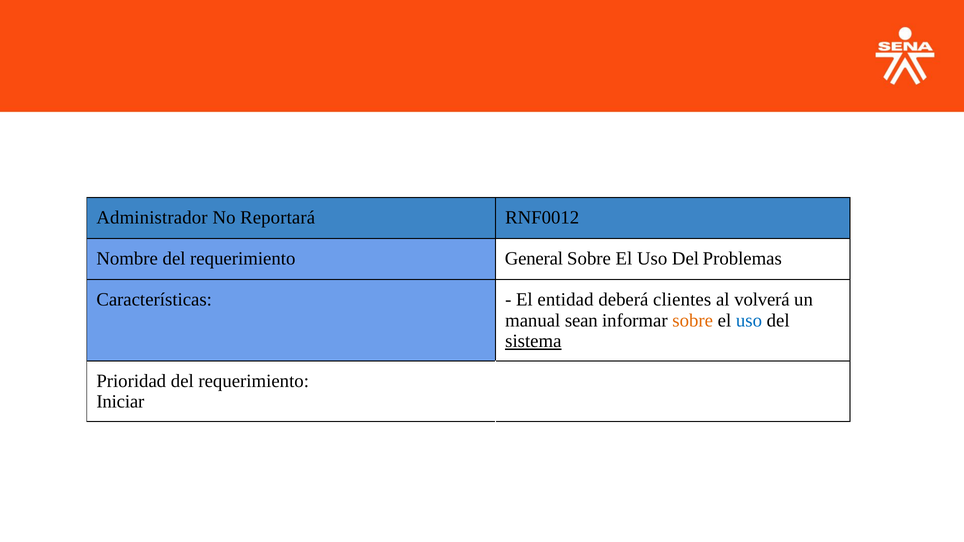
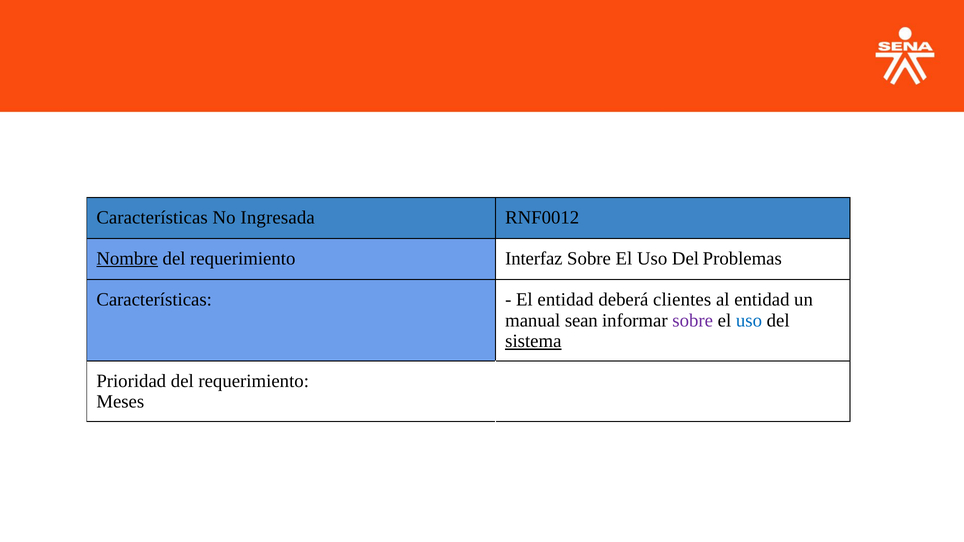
Administrador at (152, 218): Administrador -> Características
Reportará: Reportará -> Ingresada
Nombre underline: none -> present
General: General -> Interfaz
al volverá: volverá -> entidad
sobre at (693, 321) colour: orange -> purple
Iniciar: Iniciar -> Meses
